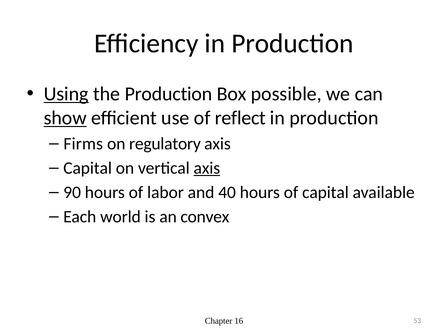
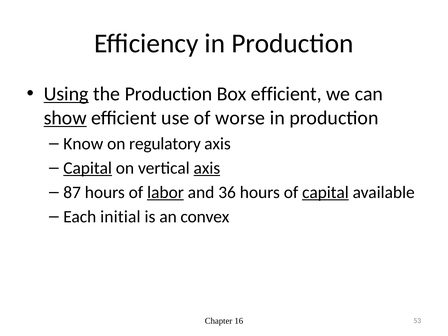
Box possible: possible -> efficient
reflect: reflect -> worse
Firms: Firms -> Know
Capital at (88, 168) underline: none -> present
90: 90 -> 87
labor underline: none -> present
40: 40 -> 36
capital at (325, 192) underline: none -> present
world: world -> initial
